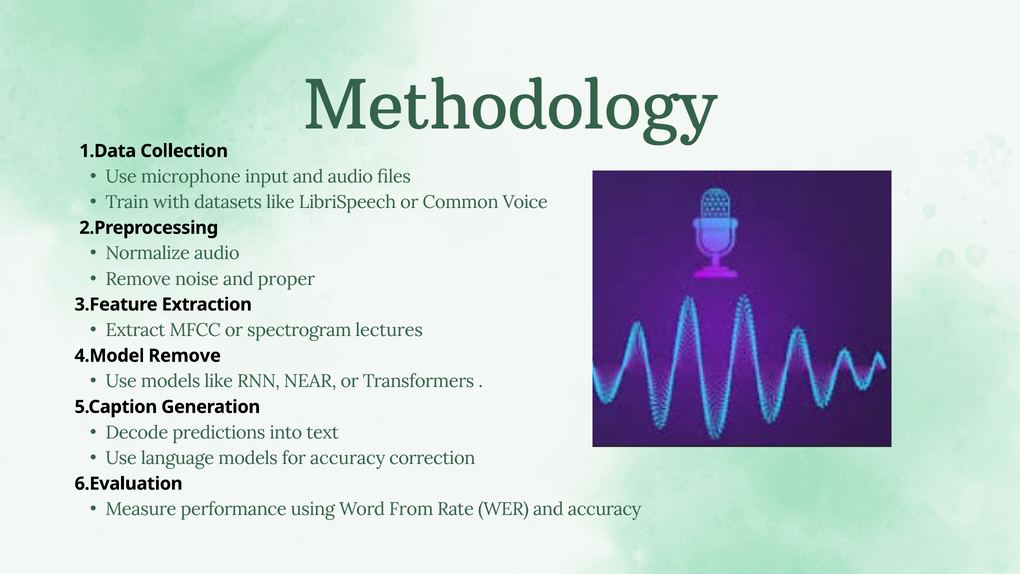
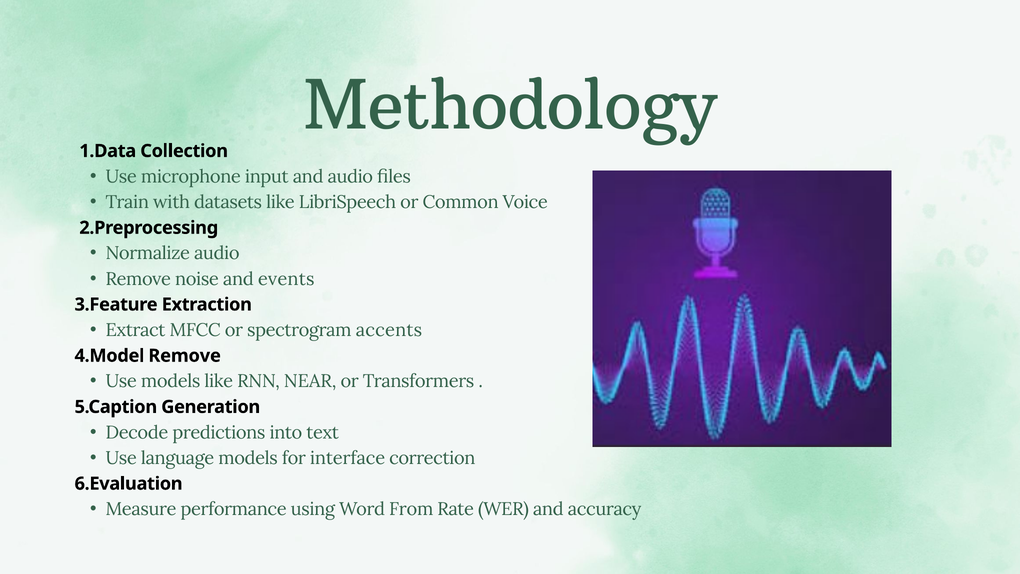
proper: proper -> events
lectures: lectures -> accents
for accuracy: accuracy -> interface
